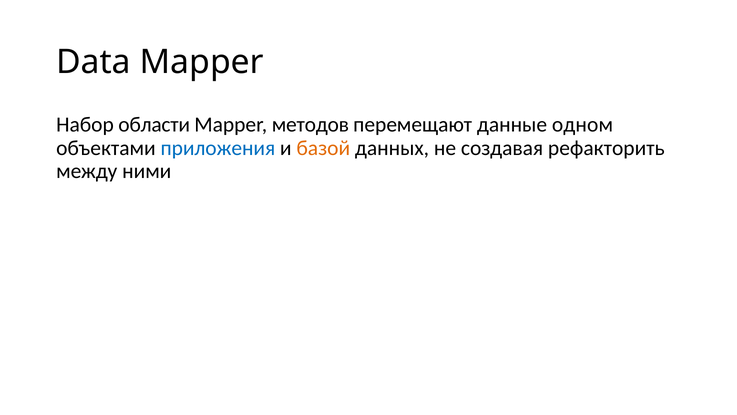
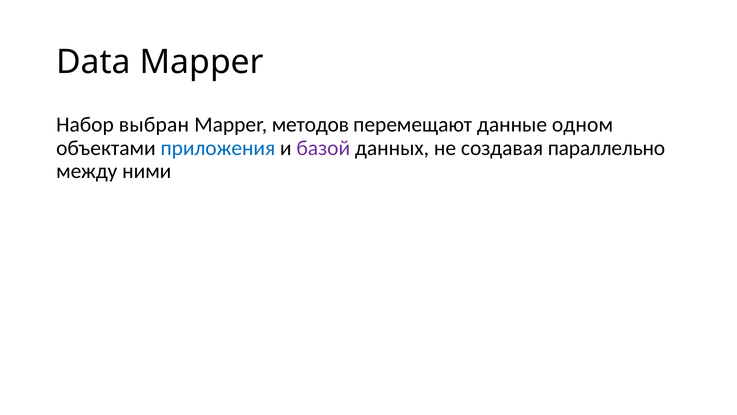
области: области -> выбран
базой colour: orange -> purple
рефакторить: рефакторить -> параллельно
